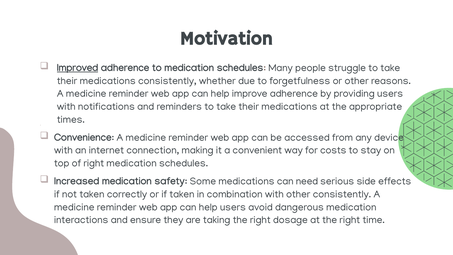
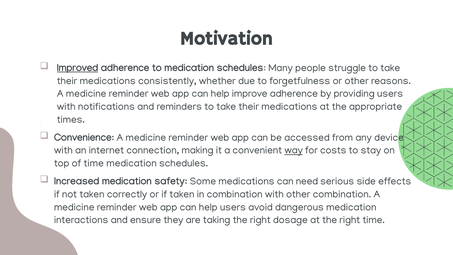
way underline: none -> present
of right: right -> time
other consistently: consistently -> combination
